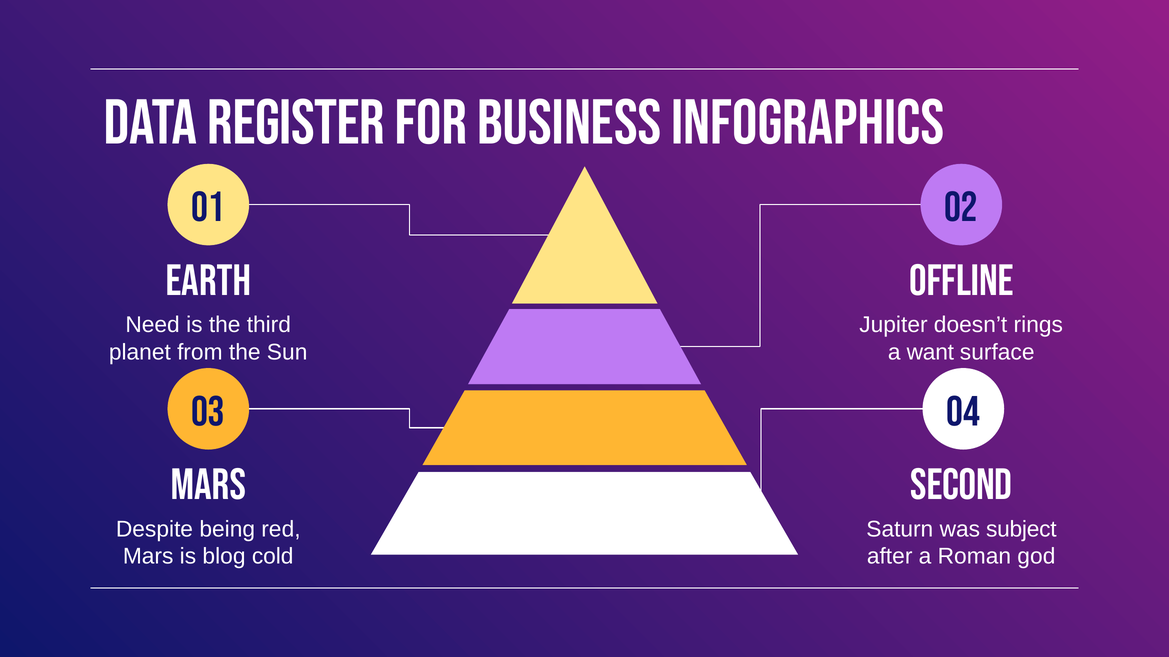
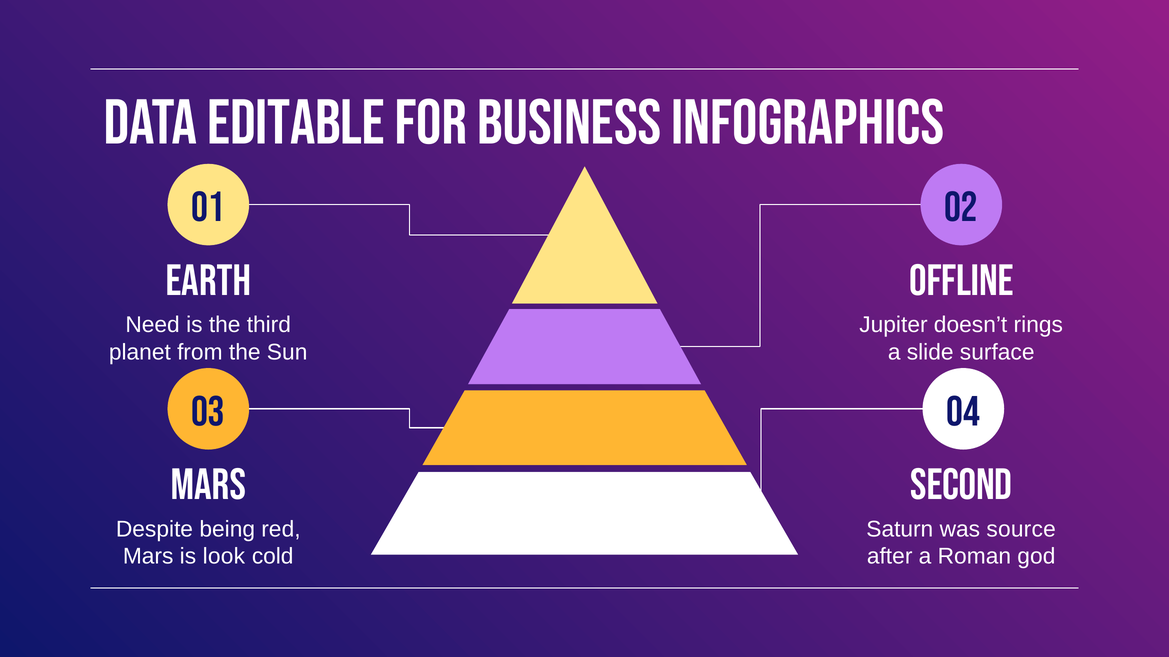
REGISTER: REGISTER -> EDITABLE
want: want -> slide
subject: subject -> source
blog: blog -> look
